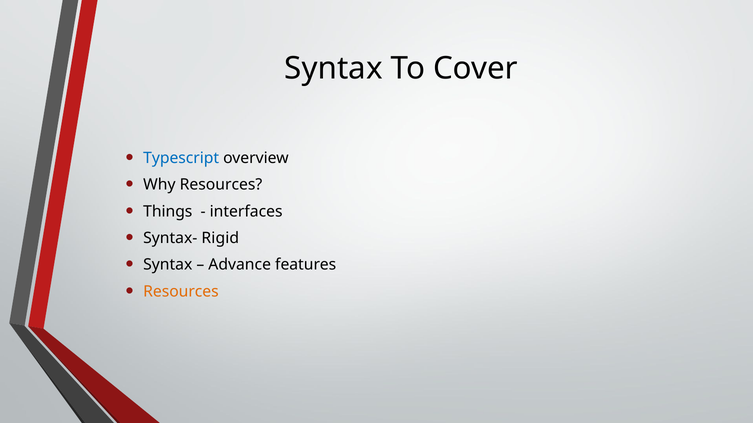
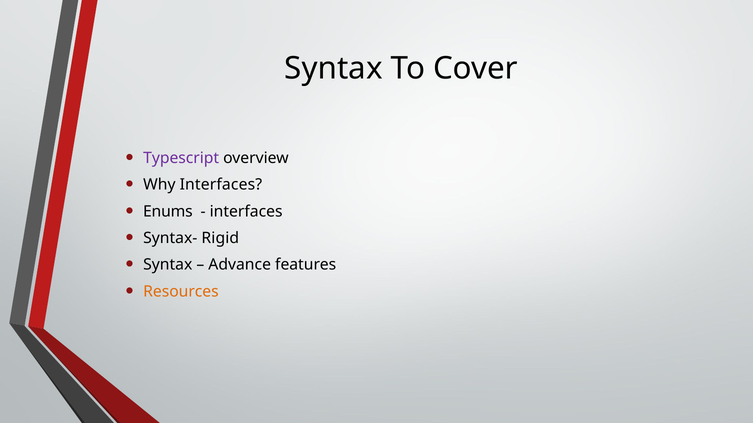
Typescript colour: blue -> purple
Why Resources: Resources -> Interfaces
Things: Things -> Enums
